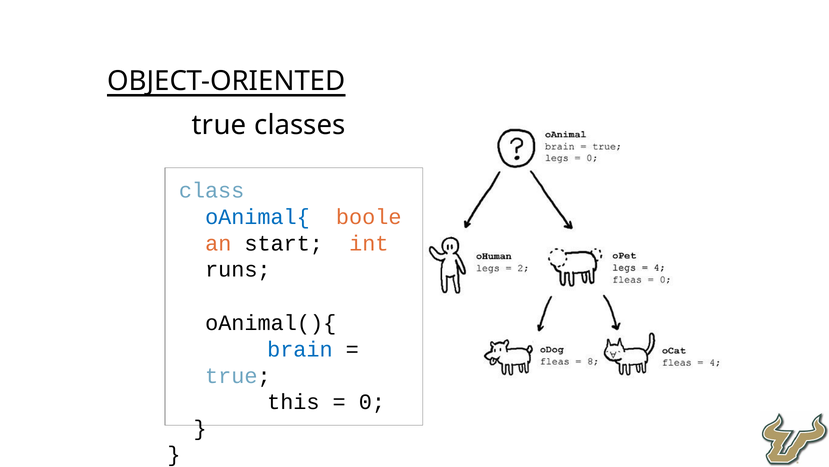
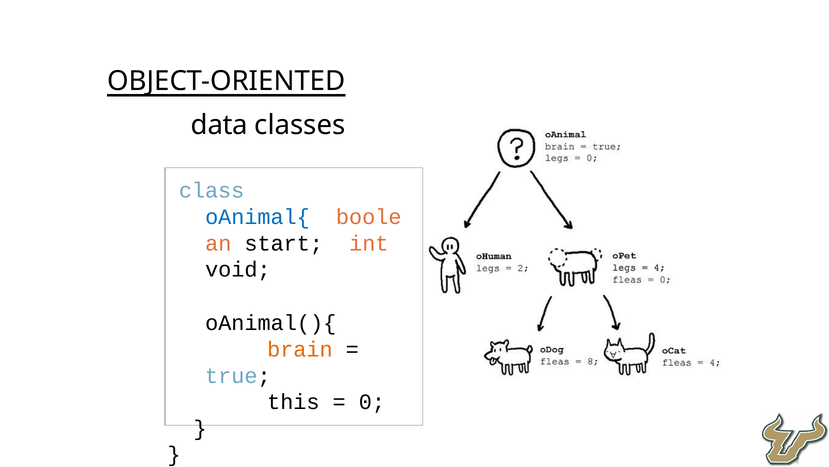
true at (219, 125): true -> data
runs: runs -> void
brain colour: blue -> orange
